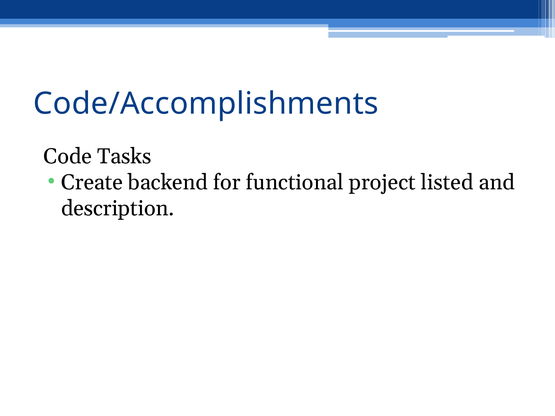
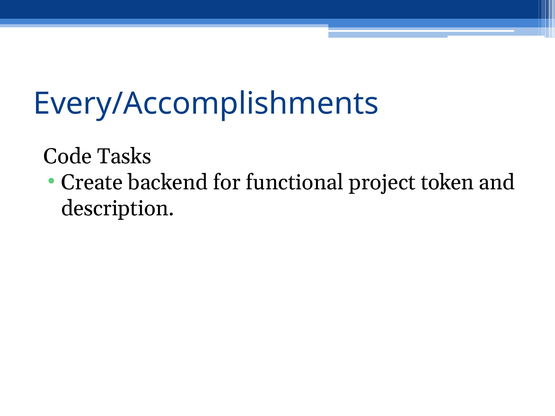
Code/Accomplishments: Code/Accomplishments -> Every/Accomplishments
listed: listed -> token
